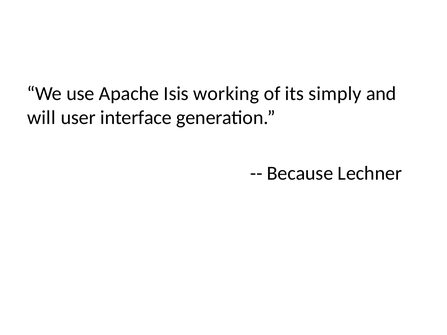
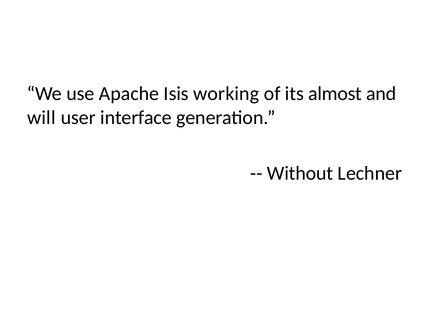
simply: simply -> almost
Because: Because -> Without
